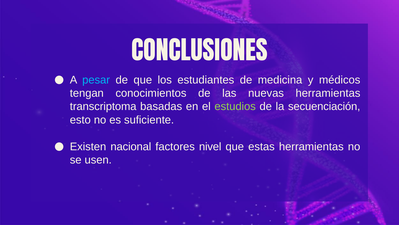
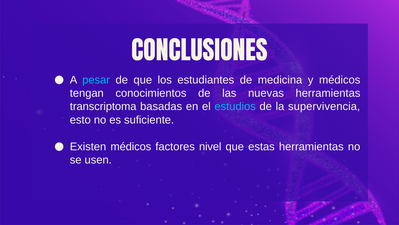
estudios colour: light green -> light blue
secuenciación: secuenciación -> supervivencia
Existen nacional: nacional -> médicos
